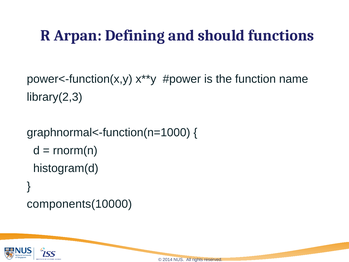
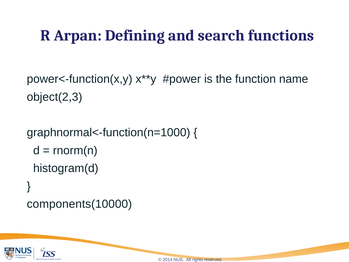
should: should -> search
library(2,3: library(2,3 -> object(2,3
